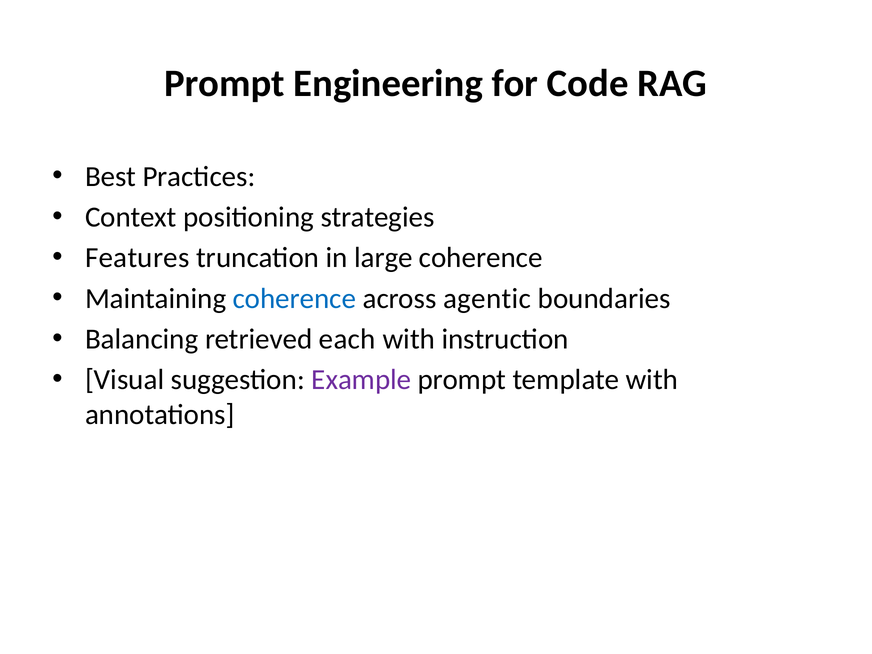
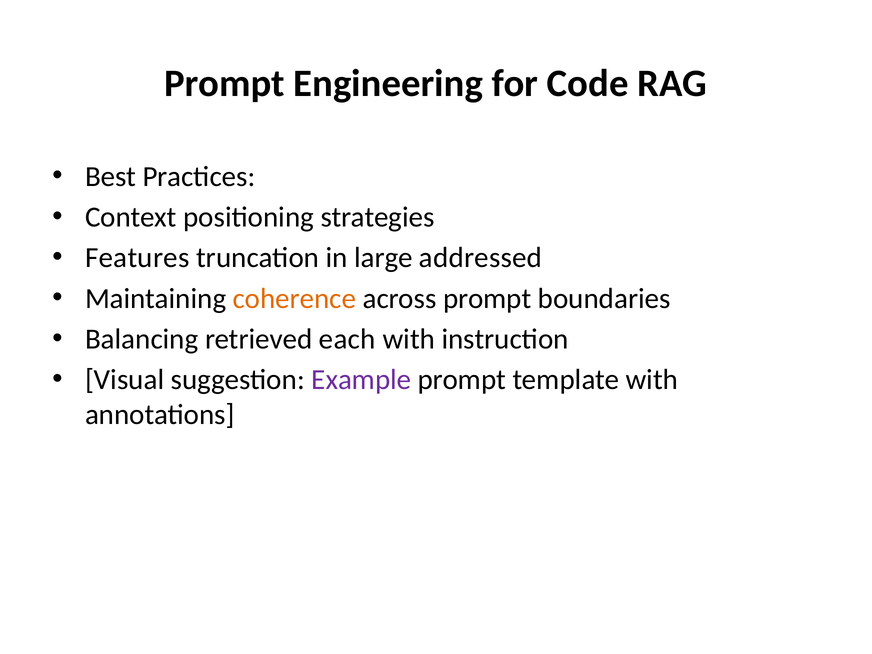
large coherence: coherence -> addressed
coherence at (294, 298) colour: blue -> orange
across agentic: agentic -> prompt
